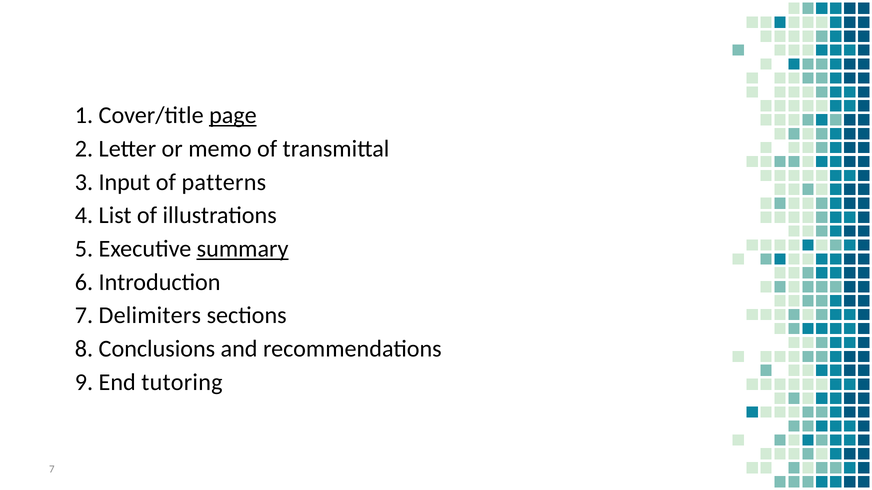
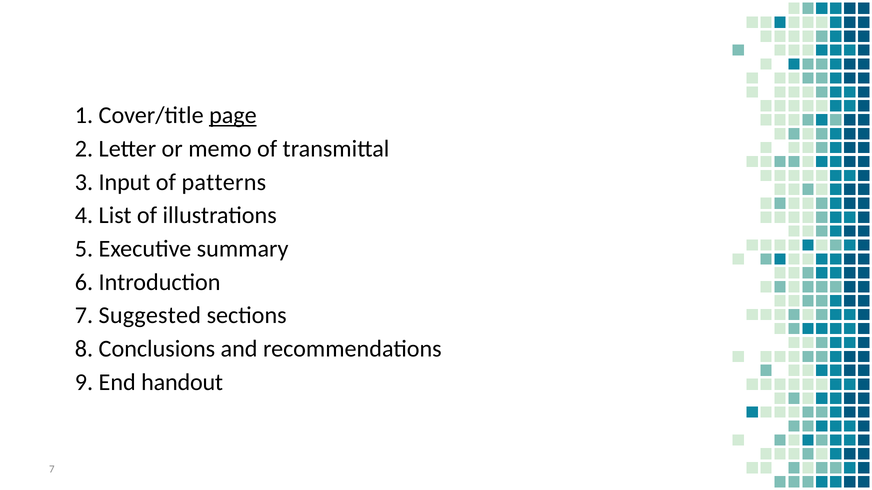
summary underline: present -> none
Delimiters: Delimiters -> Suggested
tutoring: tutoring -> handout
